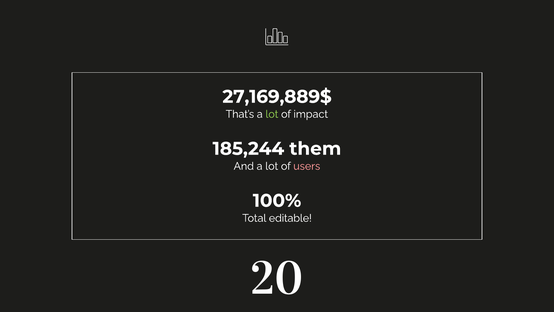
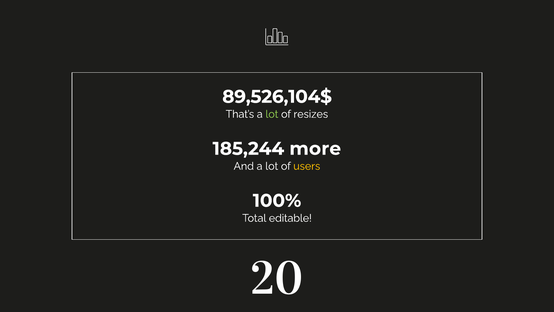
27,169,889$: 27,169,889$ -> 89,526,104$
impact: impact -> resizes
them: them -> more
users colour: pink -> yellow
